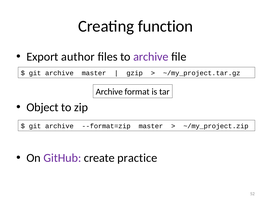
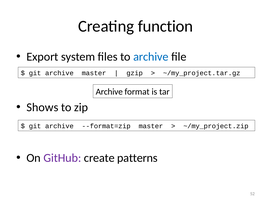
author: author -> system
archive at (151, 57) colour: purple -> blue
Object: Object -> Shows
practice: practice -> patterns
